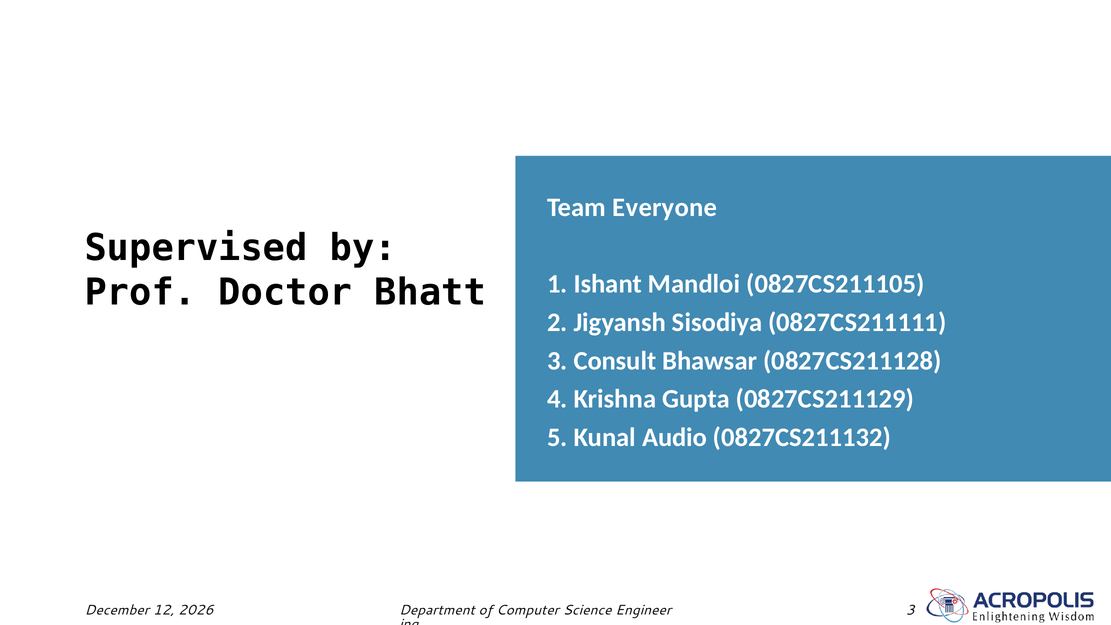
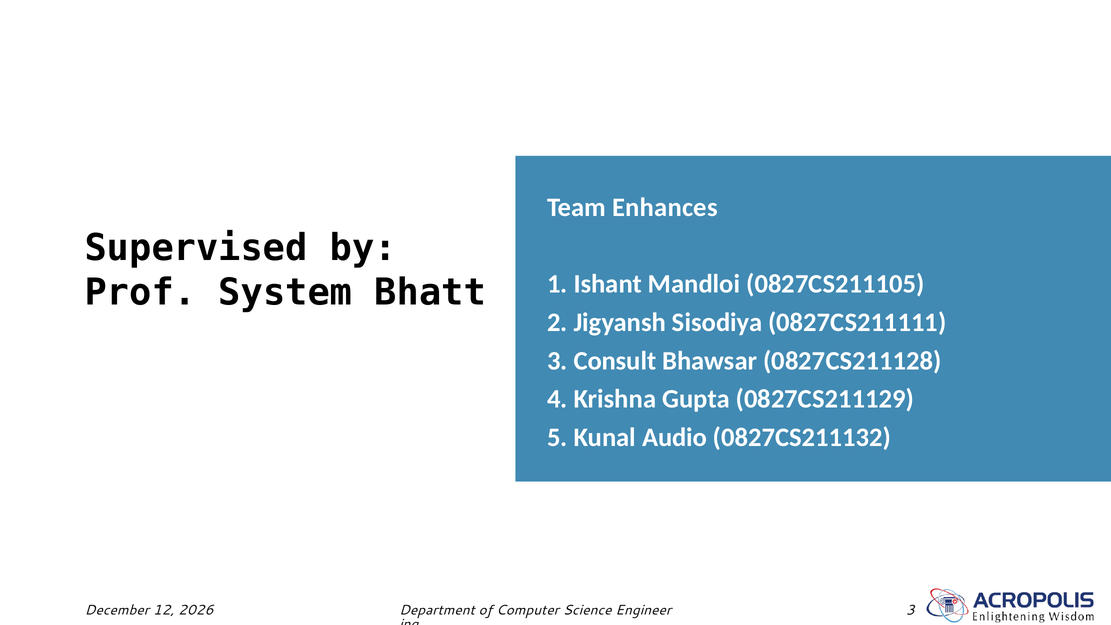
Everyone: Everyone -> Enhances
Doctor: Doctor -> System
